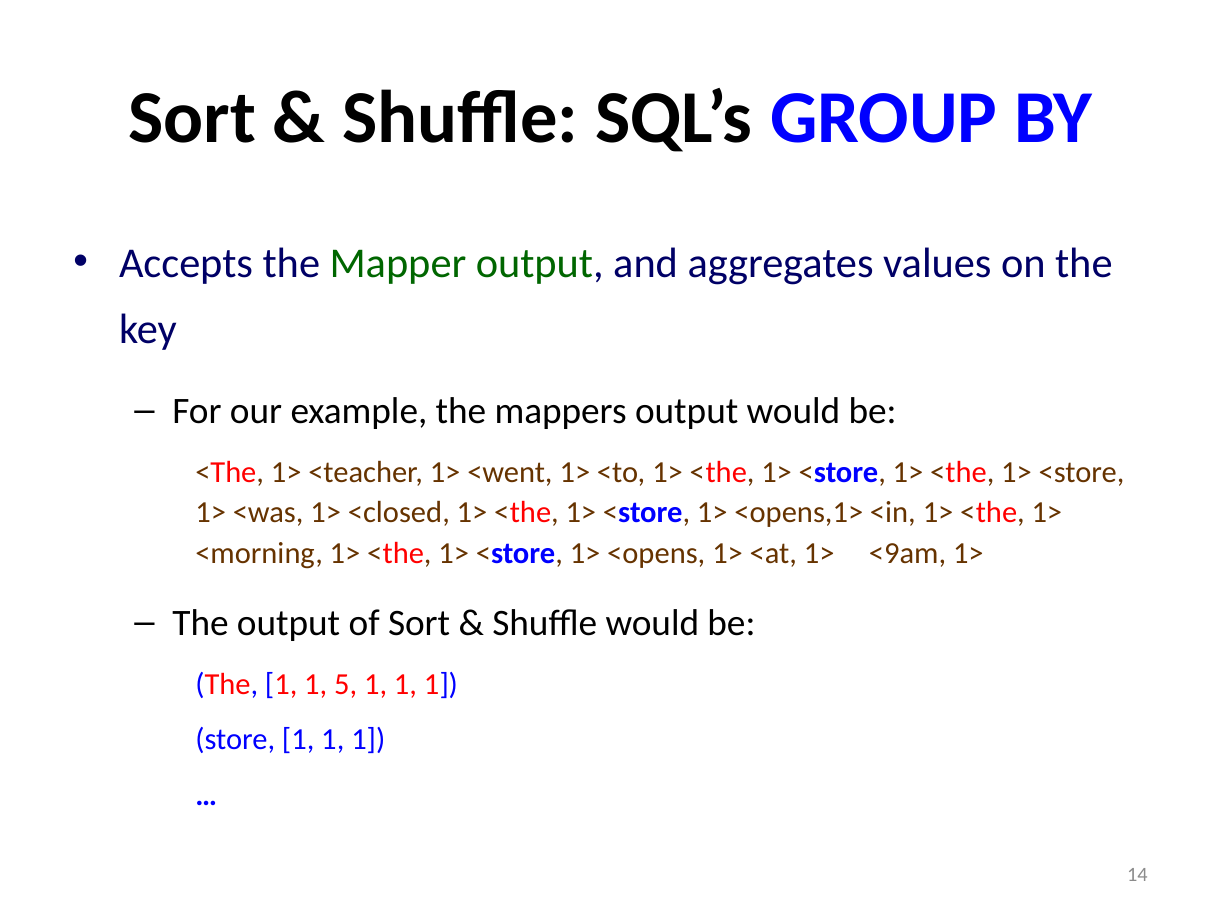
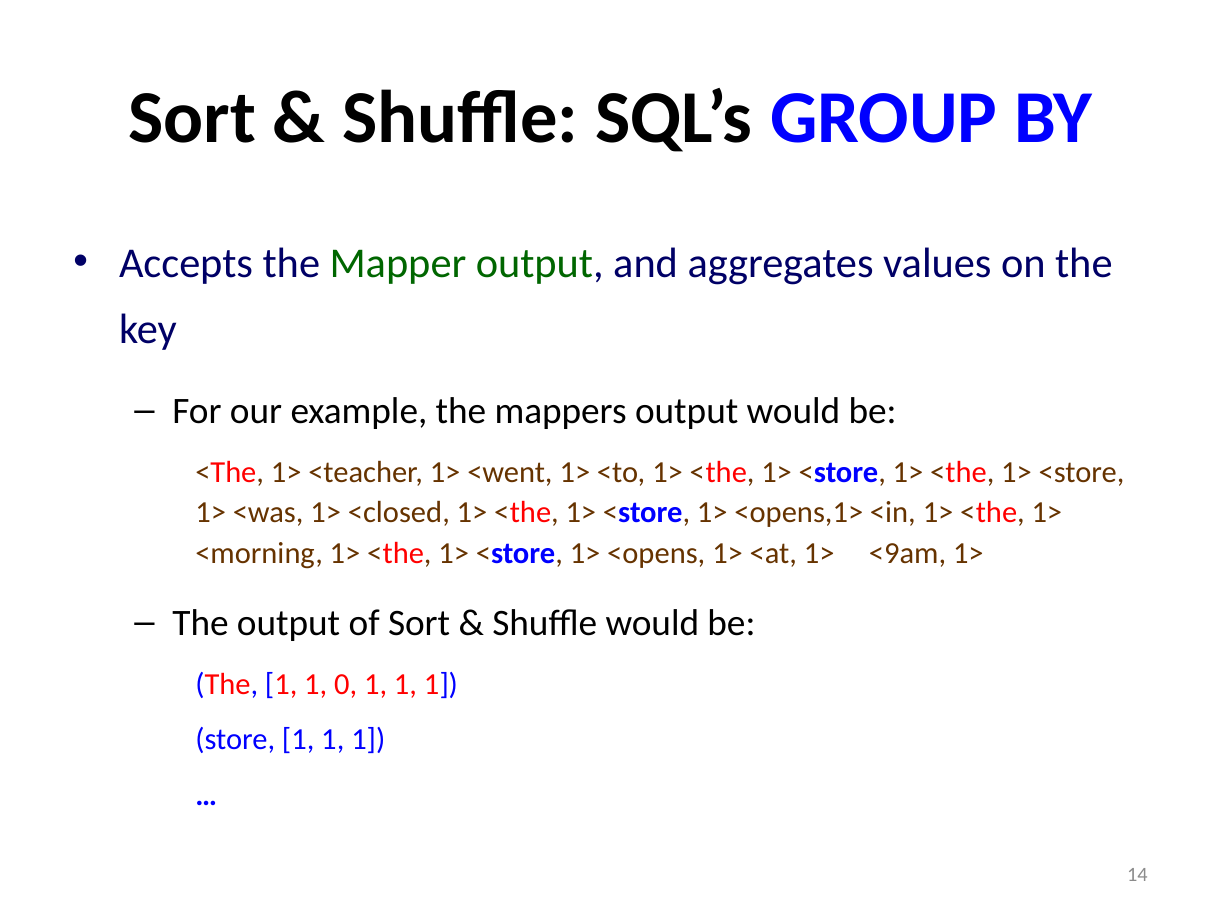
5: 5 -> 0
